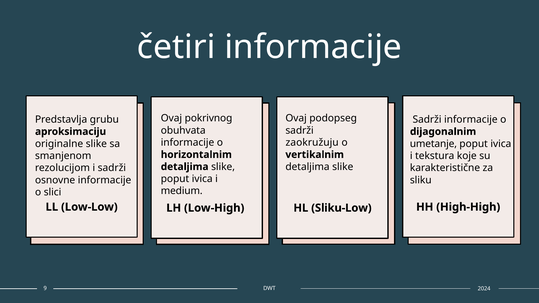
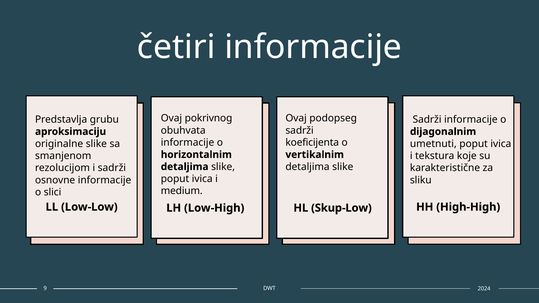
zaokružuju: zaokružuju -> koeficijenta
umetanje: umetanje -> umetnuti
Sliku-Low: Sliku-Low -> Skup-Low
